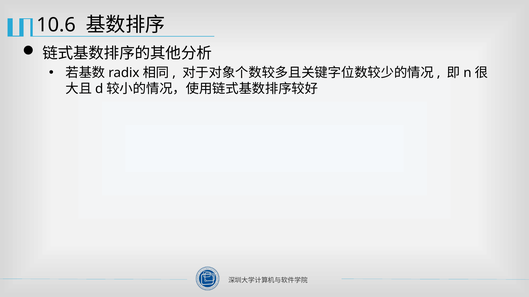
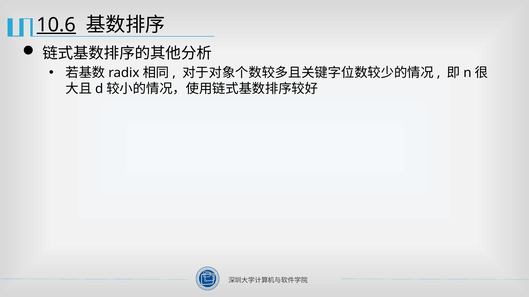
10.6 underline: none -> present
